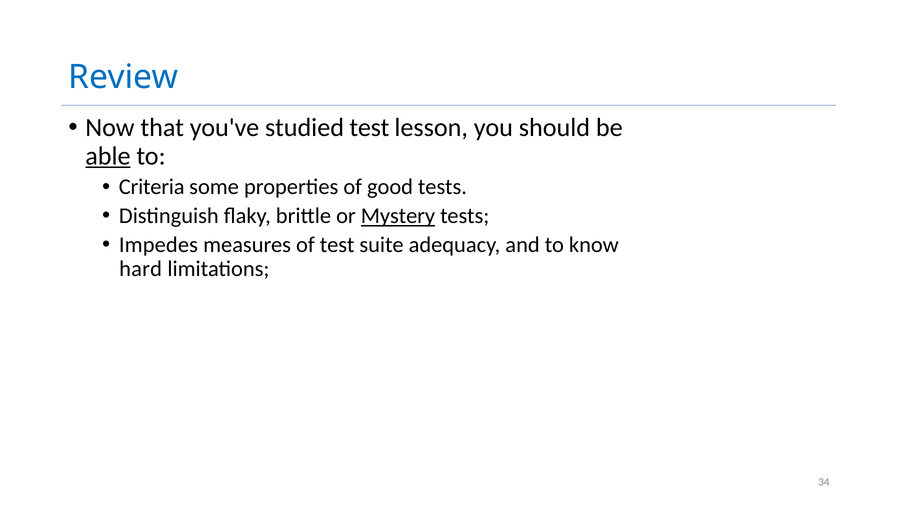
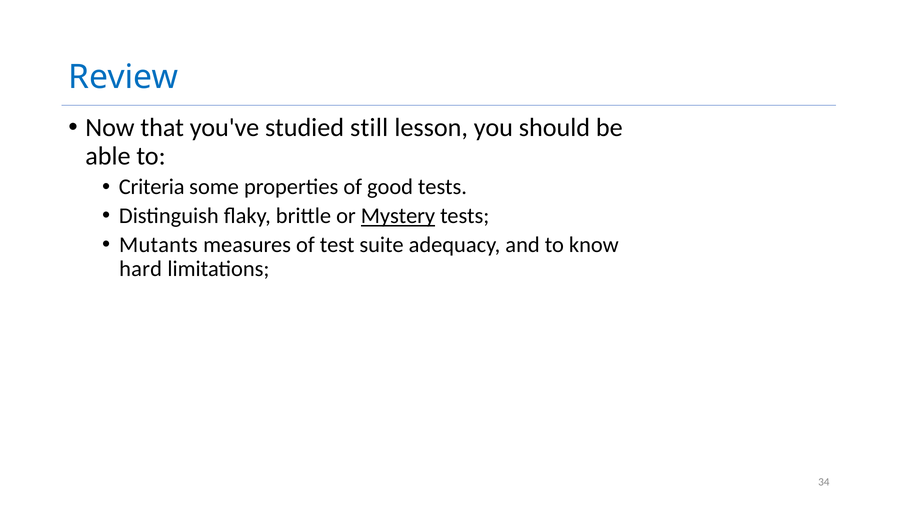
studied test: test -> still
able underline: present -> none
Impedes: Impedes -> Mutants
